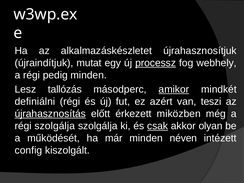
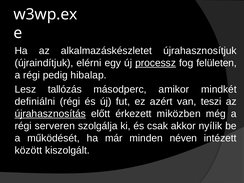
mutat: mutat -> elérni
webhely: webhely -> felületen
pedig minden: minden -> hibalap
amikor underline: present -> none
régi szolgálja: szolgálja -> serveren
csak underline: present -> none
olyan: olyan -> nyílik
config: config -> között
